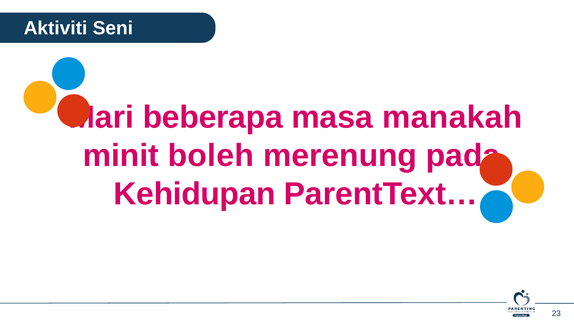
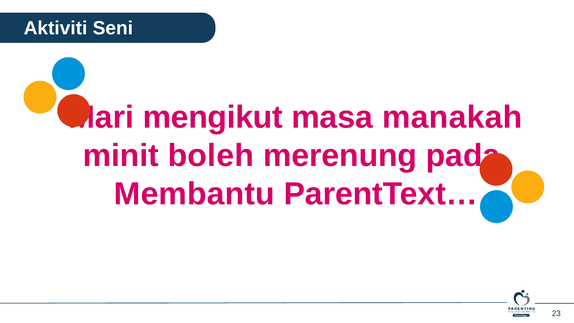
beberapa: beberapa -> mengikut
Kehidupan: Kehidupan -> Membantu
